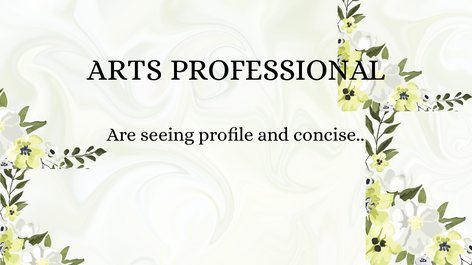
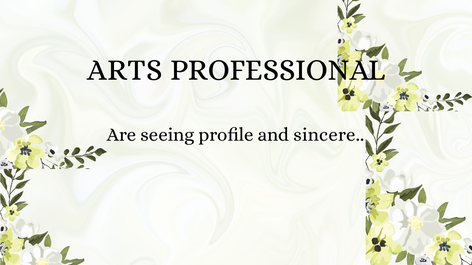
concise: concise -> sincere
